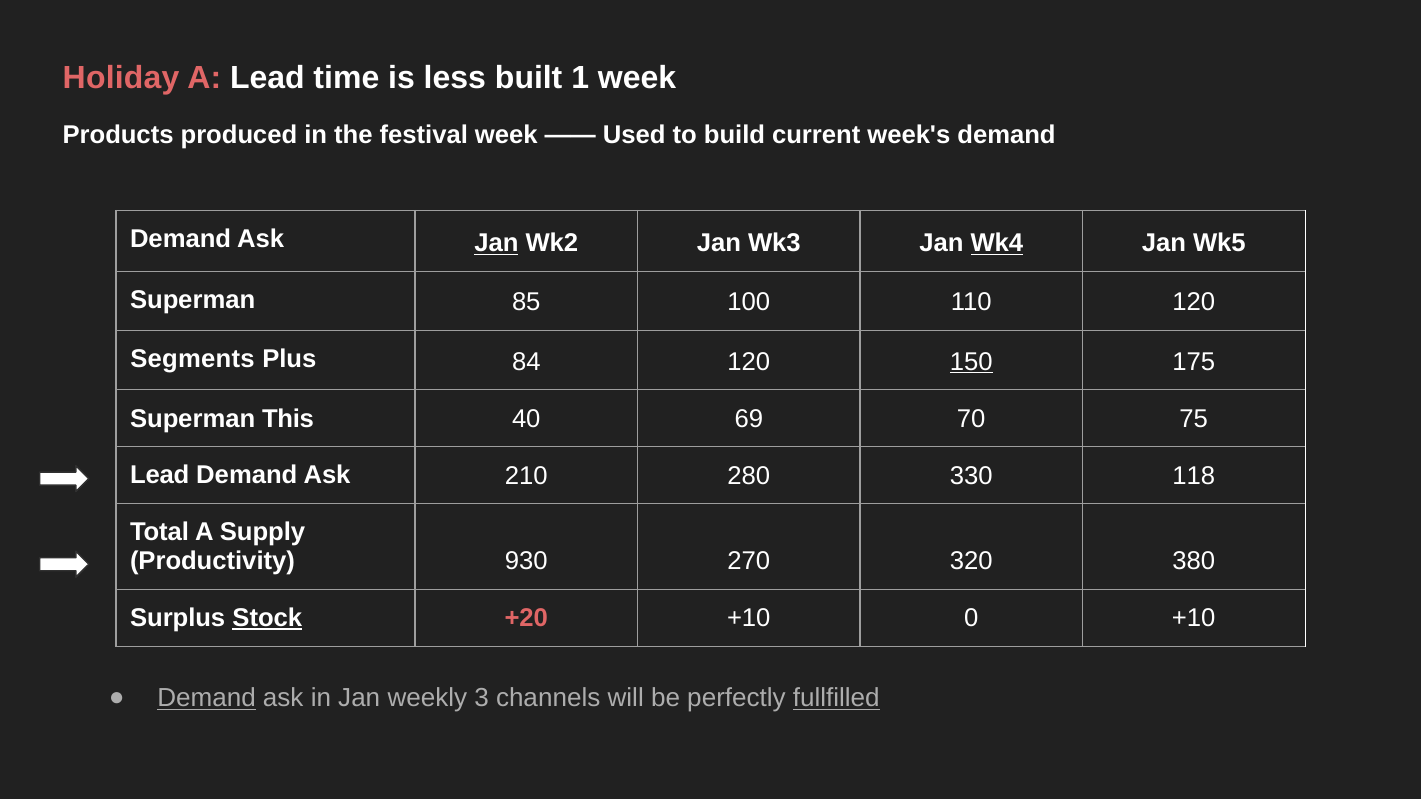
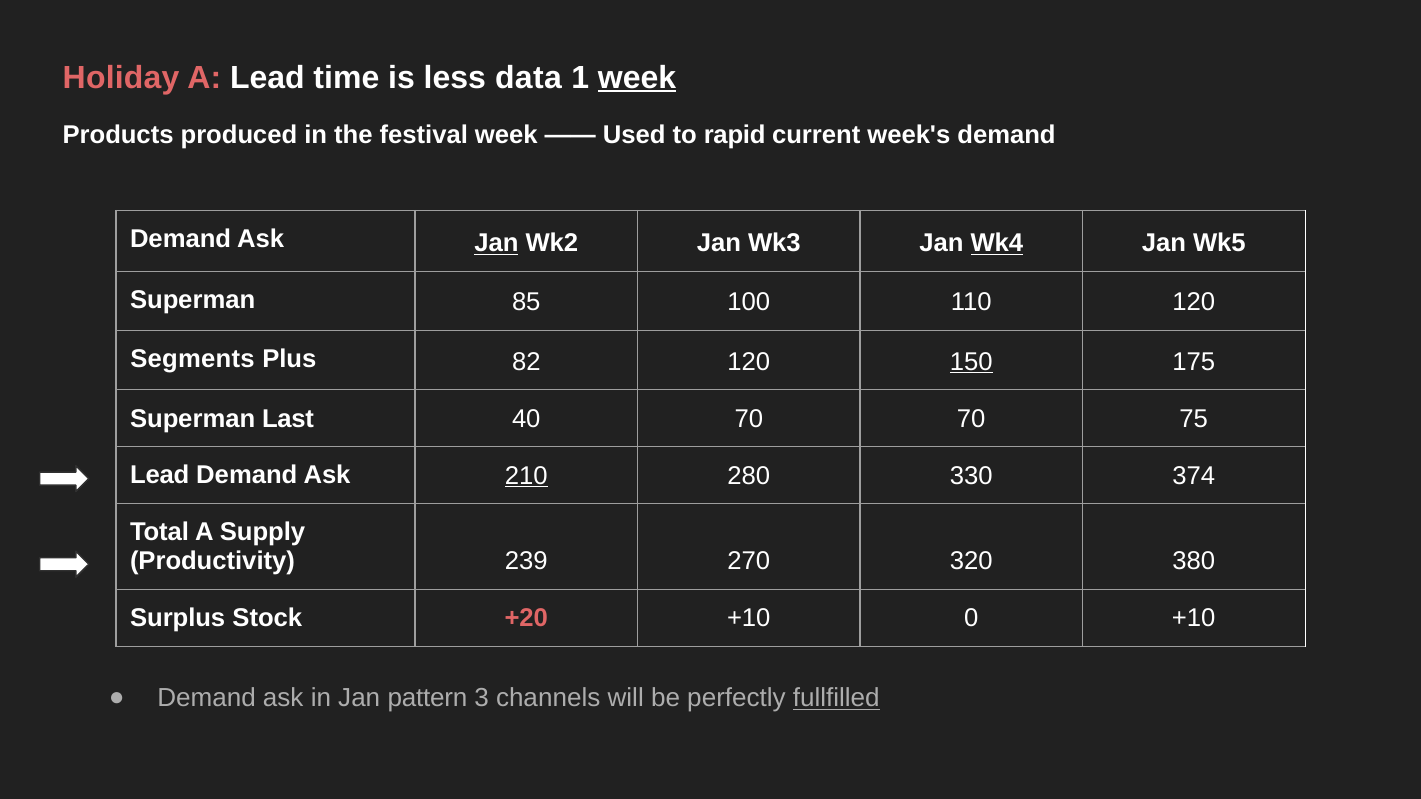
built: built -> data
week at (637, 78) underline: none -> present
build: build -> rapid
84: 84 -> 82
This: This -> Last
40 69: 69 -> 70
210 underline: none -> present
118: 118 -> 374
930: 930 -> 239
Stock underline: present -> none
Demand at (207, 699) underline: present -> none
weekly: weekly -> pattern
